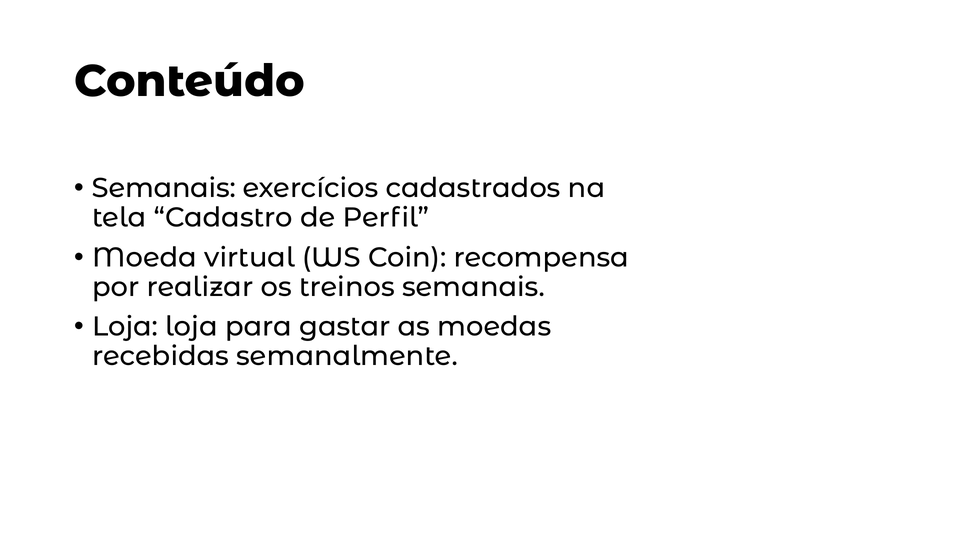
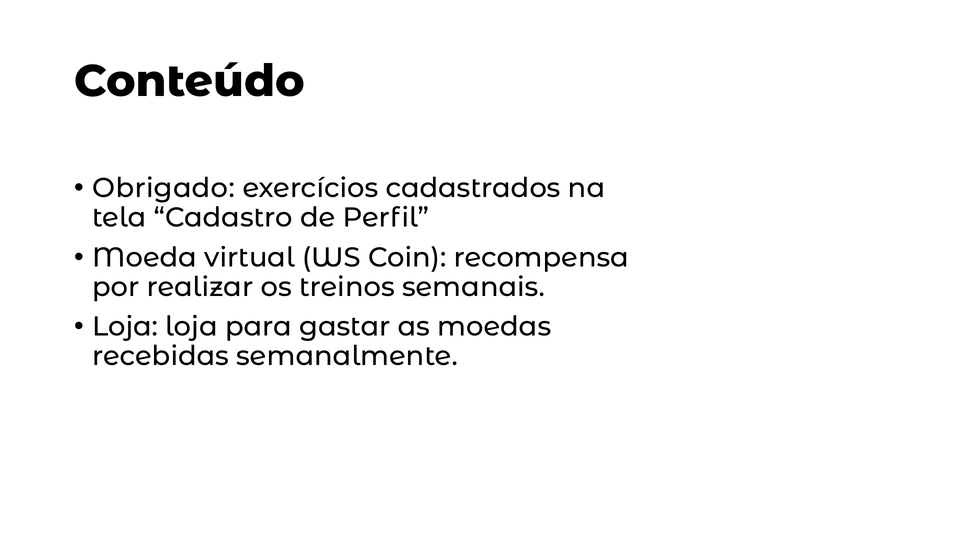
Semanais at (164, 188): Semanais -> Obrigado
